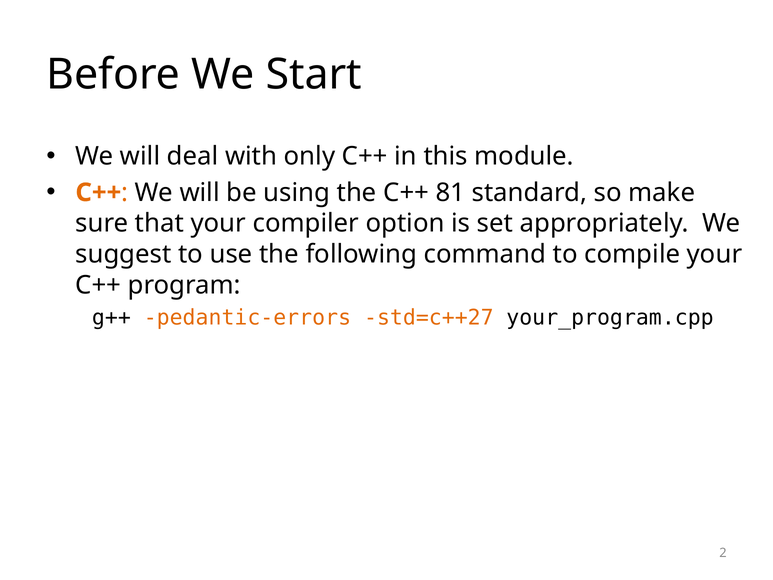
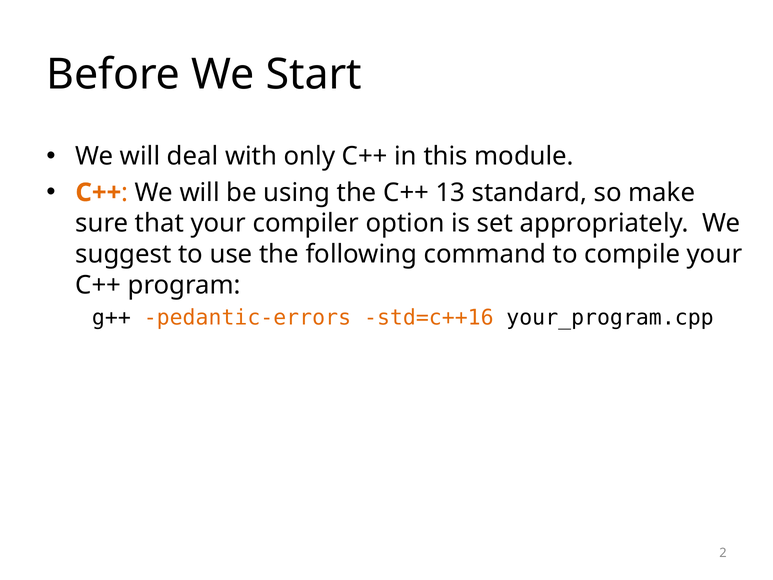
81: 81 -> 13
std=c++27: std=c++27 -> std=c++16
